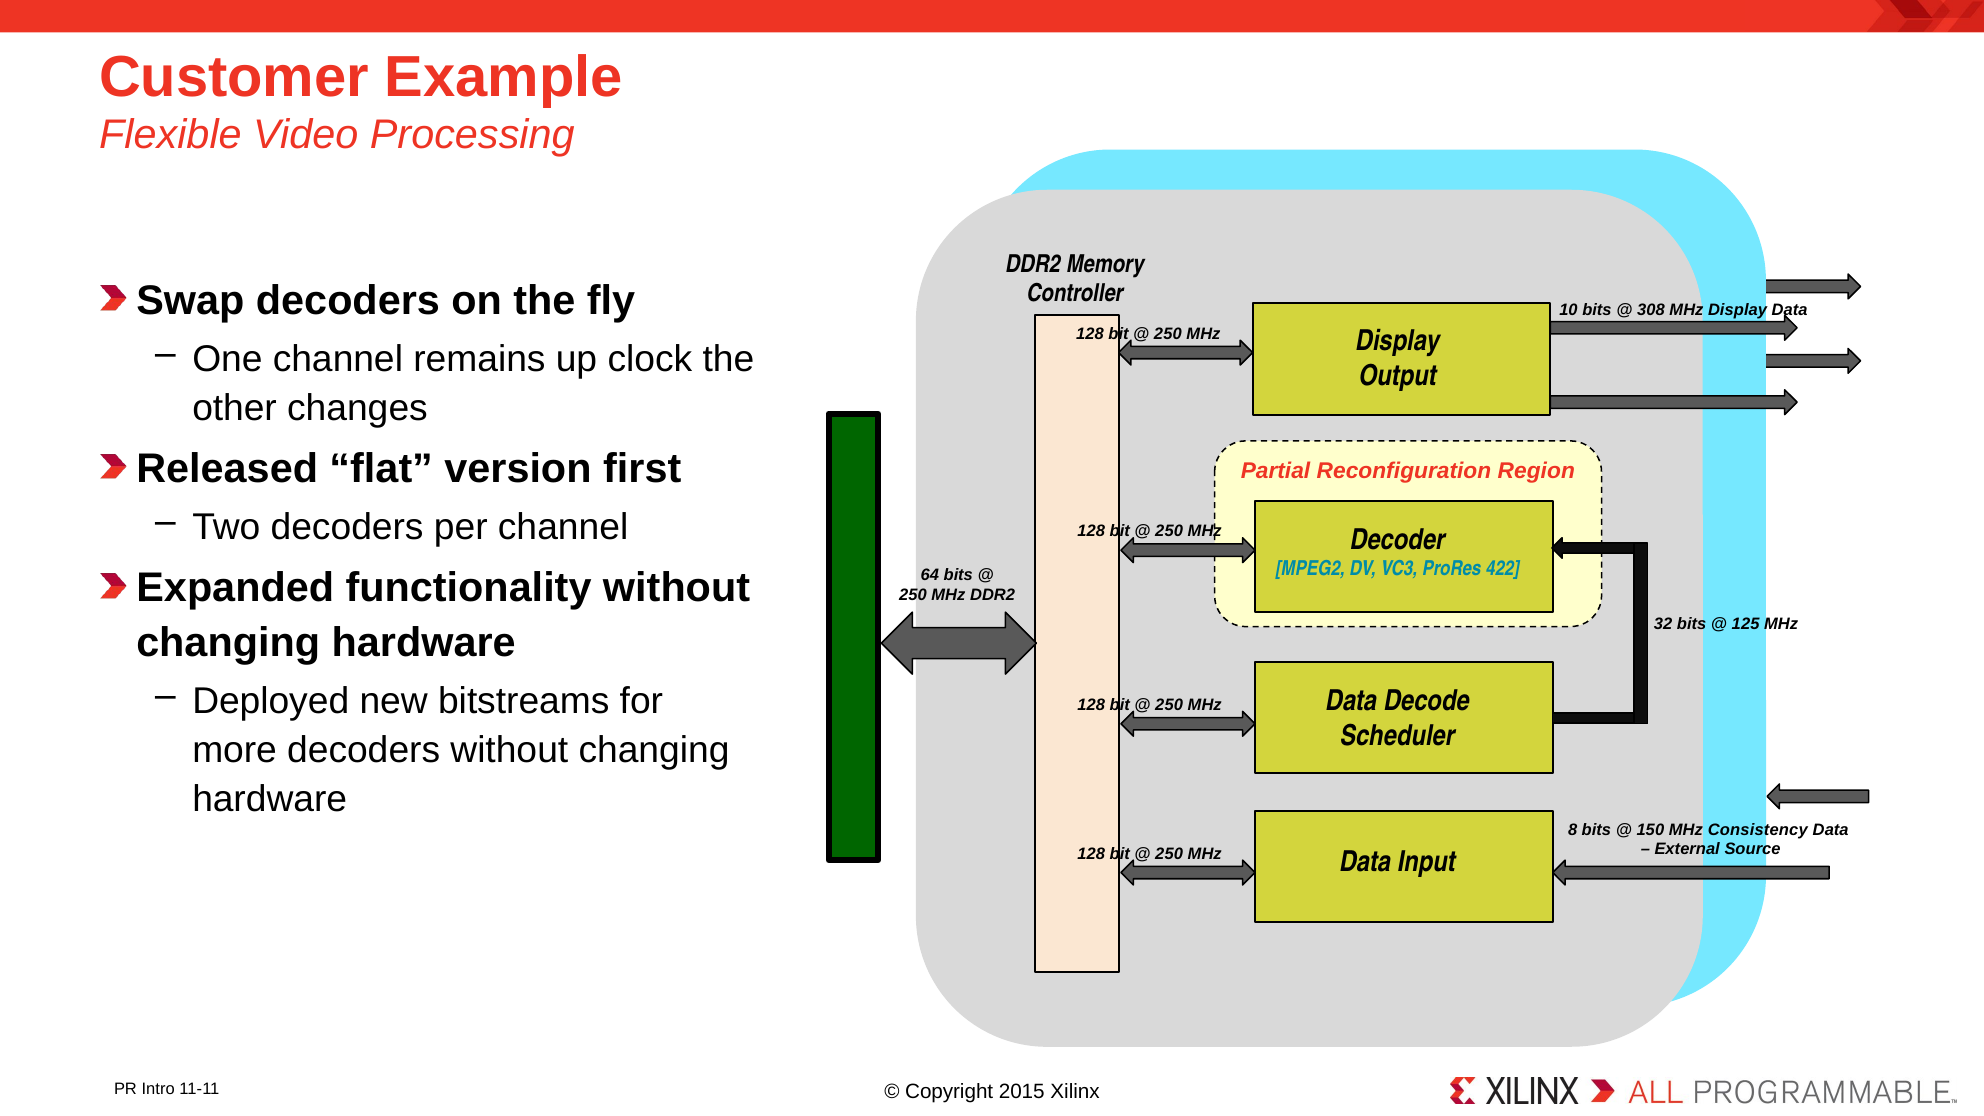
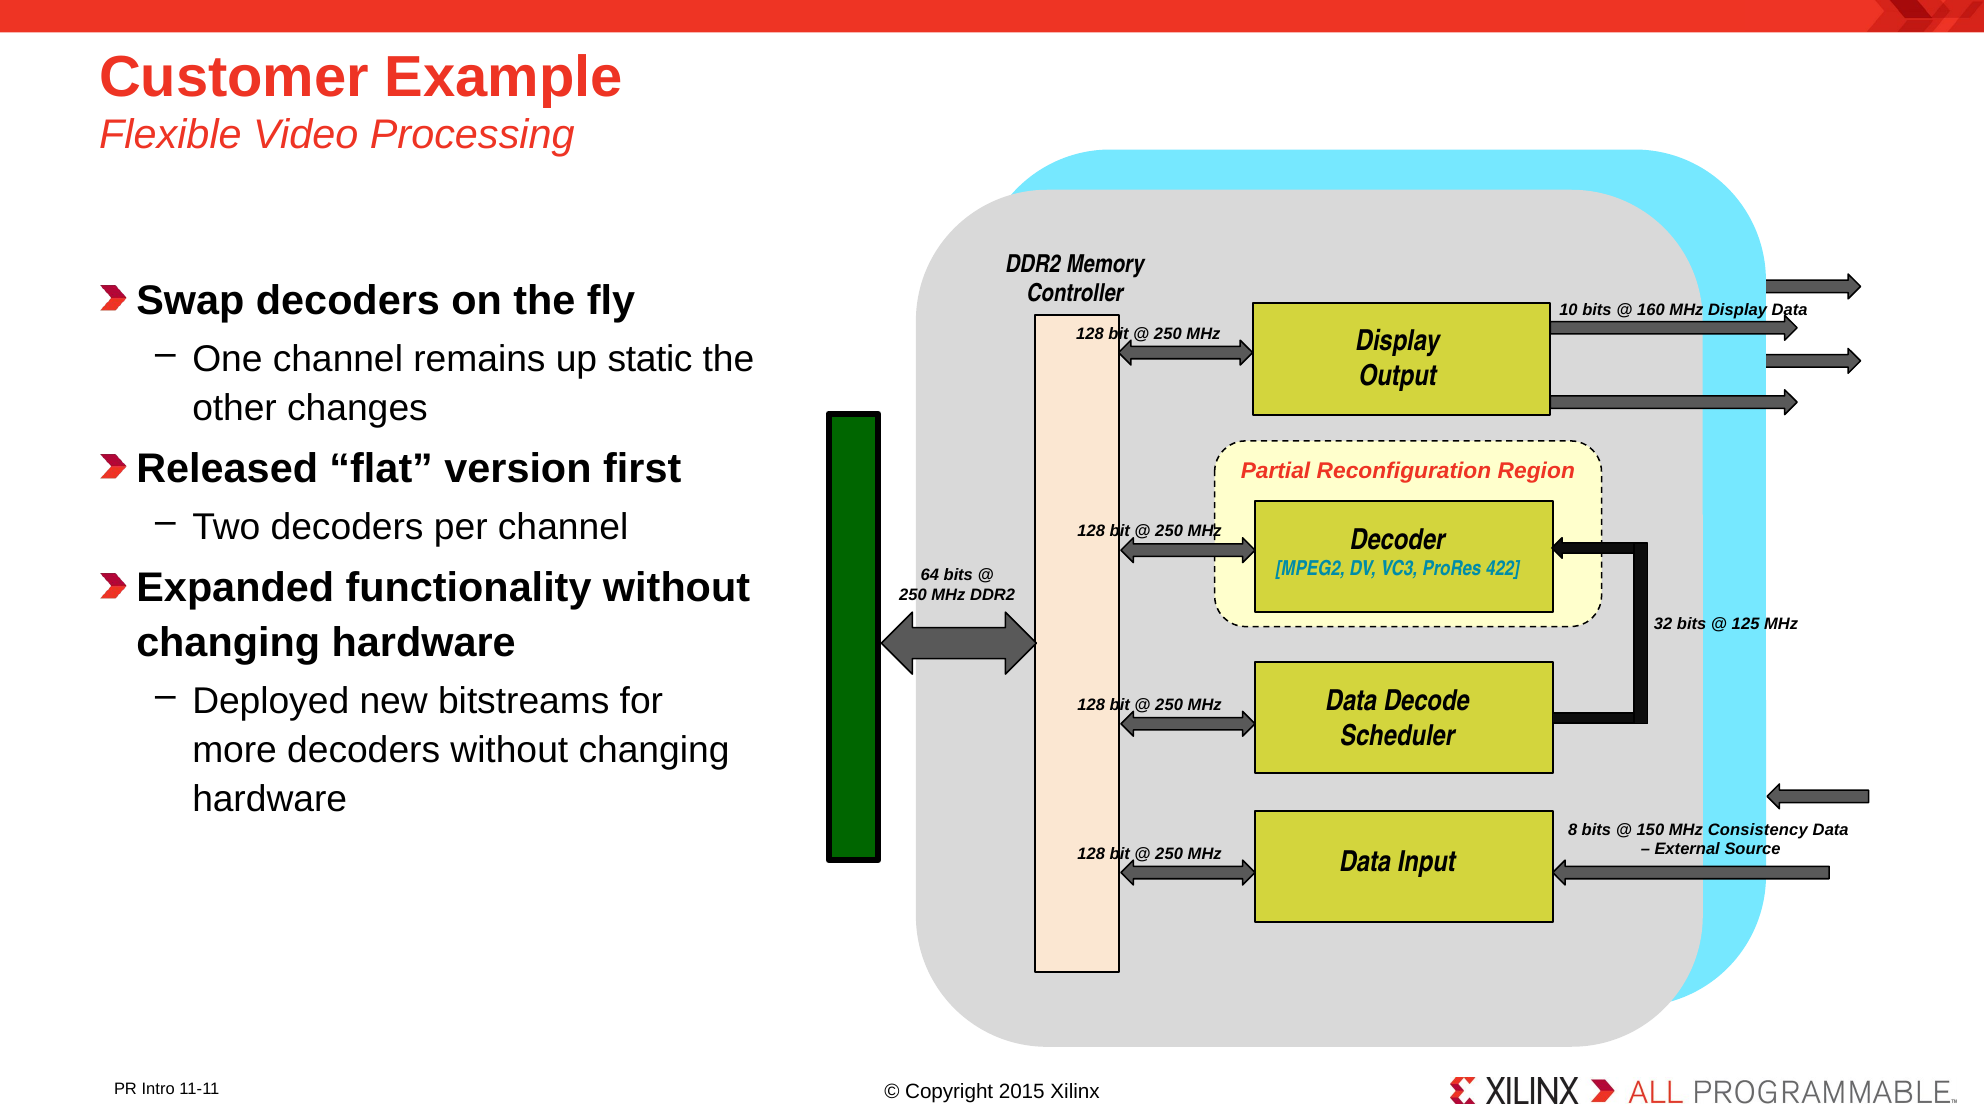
308: 308 -> 160
clock: clock -> static
